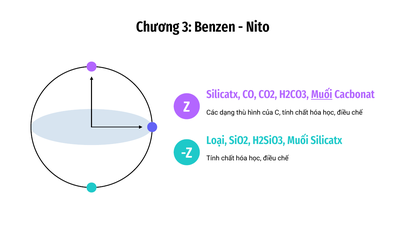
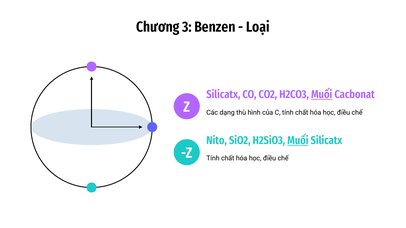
Nito: Nito -> Loại
Loại: Loại -> Nito
Muối at (298, 141) underline: none -> present
